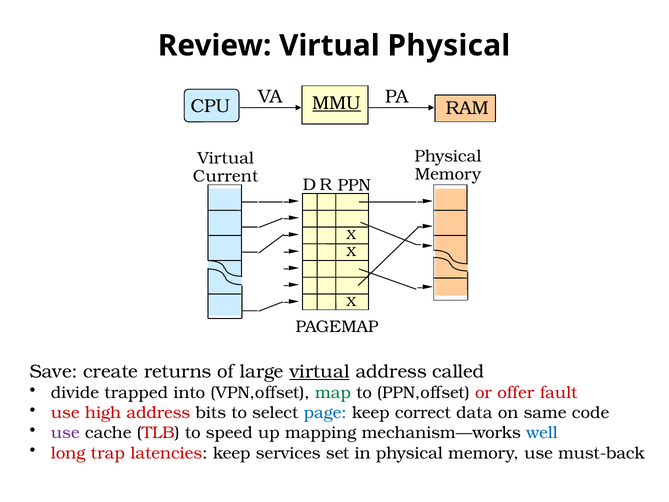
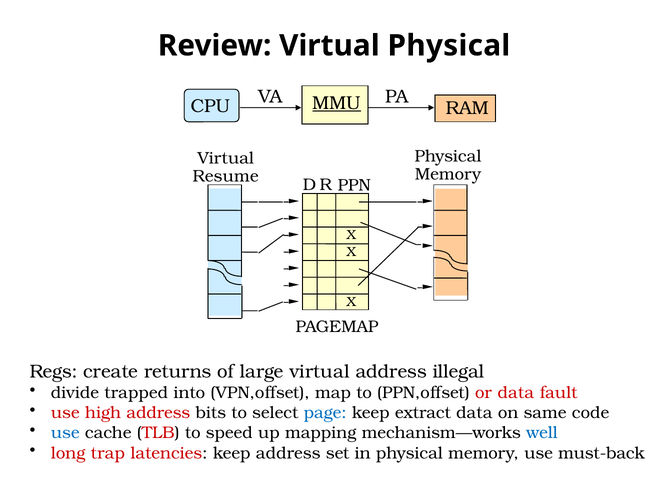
Current: Current -> Resume
Save: Save -> Regs
virtual at (320, 372) underline: present -> none
called: called -> illegal
map colour: green -> black
or offer: offer -> data
correct: correct -> extract
use at (65, 433) colour: purple -> blue
keep services: services -> address
